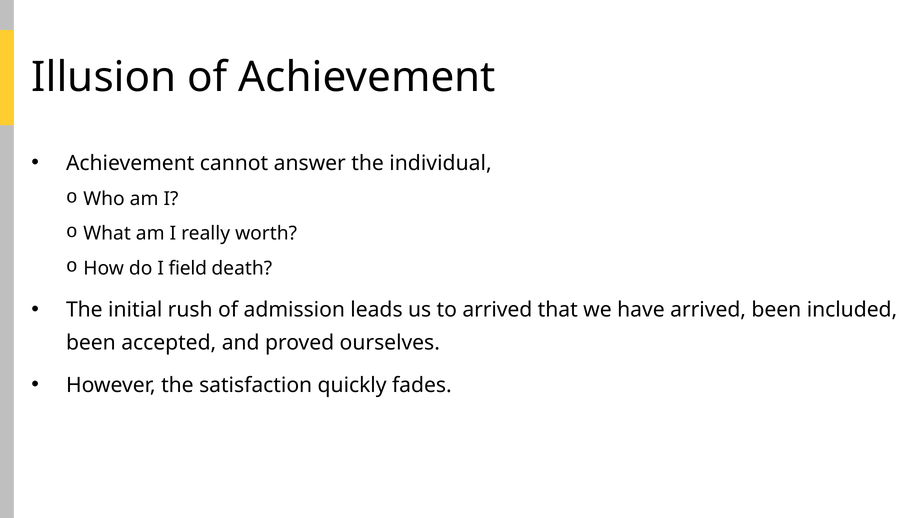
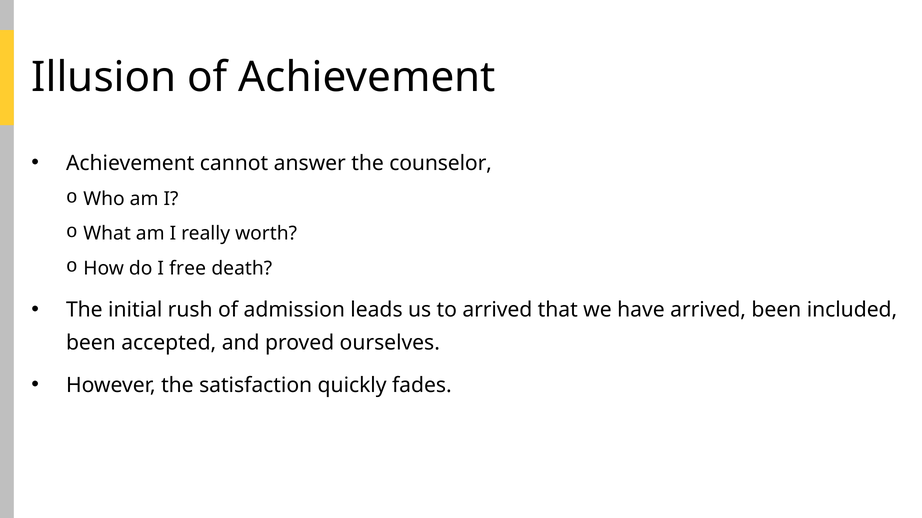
individual: individual -> counselor
field: field -> free
